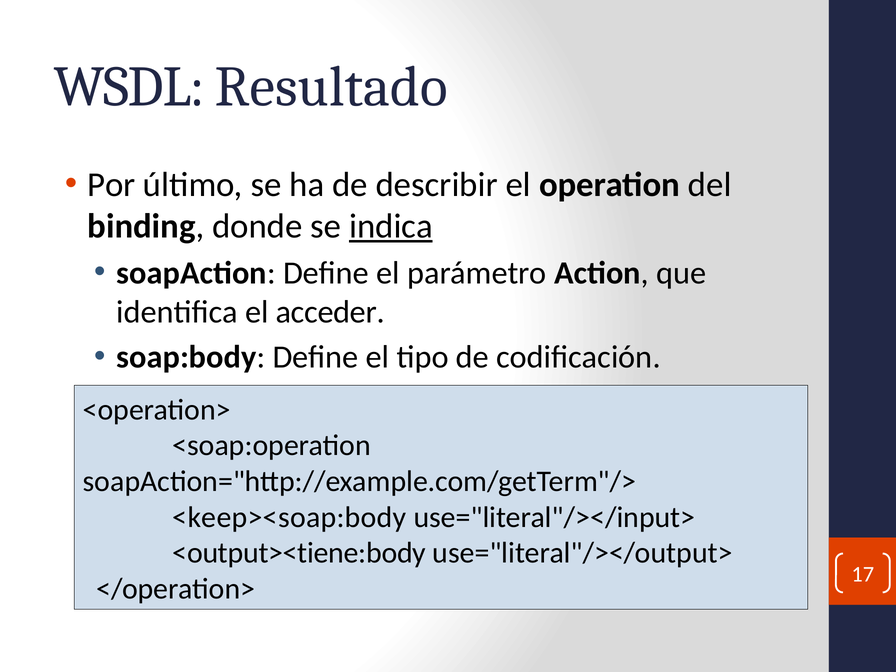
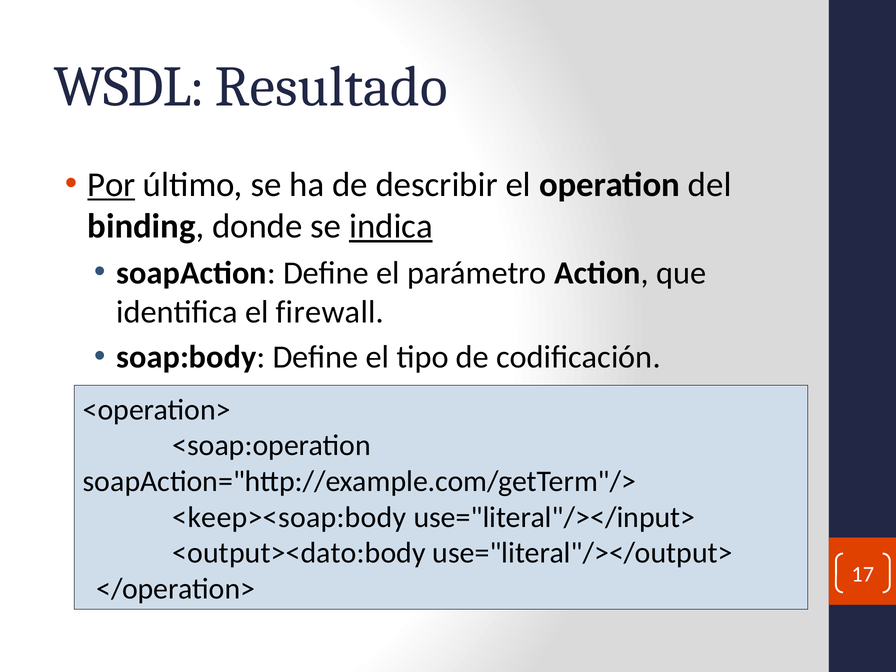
Por underline: none -> present
acceder: acceder -> firewall
<output><tiene:body: <output><tiene:body -> <output><dato:body
